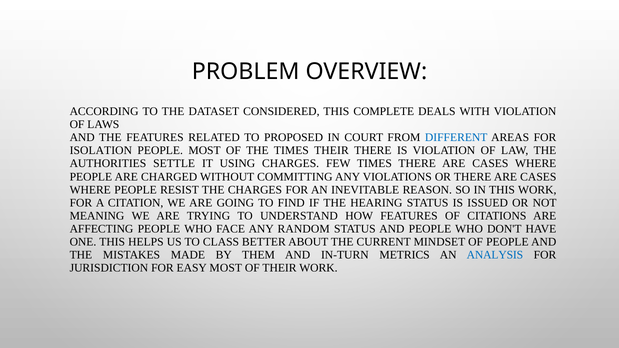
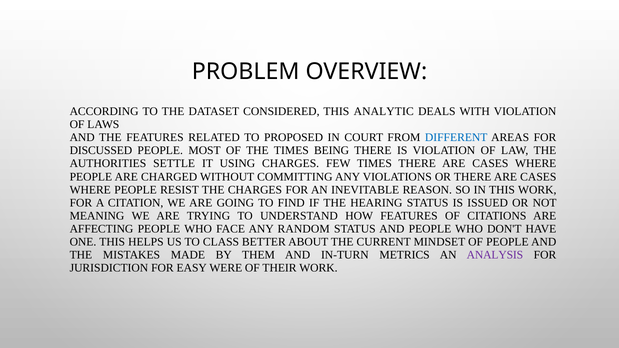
COMPLETE: COMPLETE -> ANALYTIC
ISOLATION: ISOLATION -> DISCUSSED
TIMES THEIR: THEIR -> BEING
ANALYSIS colour: blue -> purple
EASY MOST: MOST -> WERE
